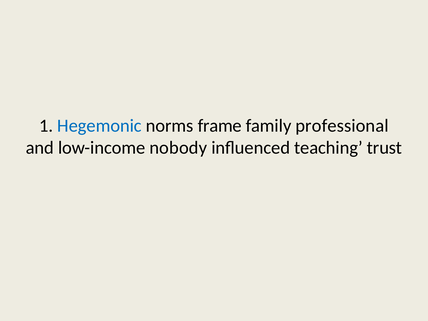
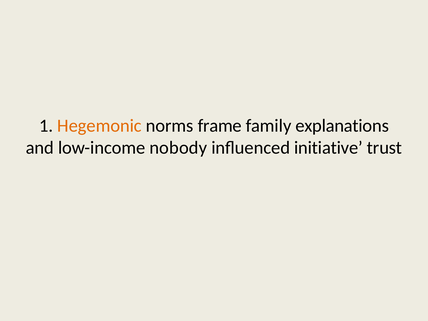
Hegemonic colour: blue -> orange
professional: professional -> explanations
teaching: teaching -> initiative
